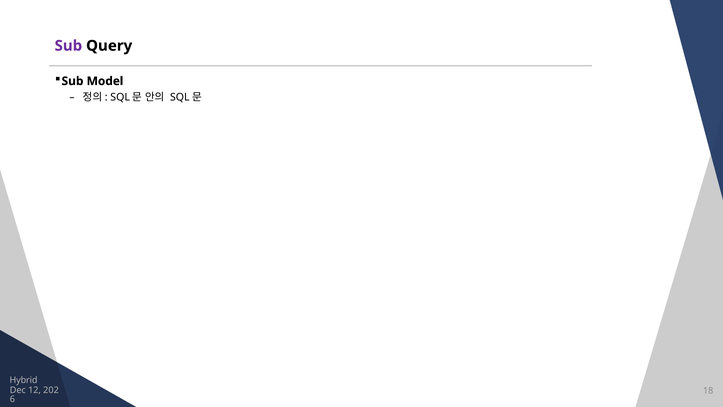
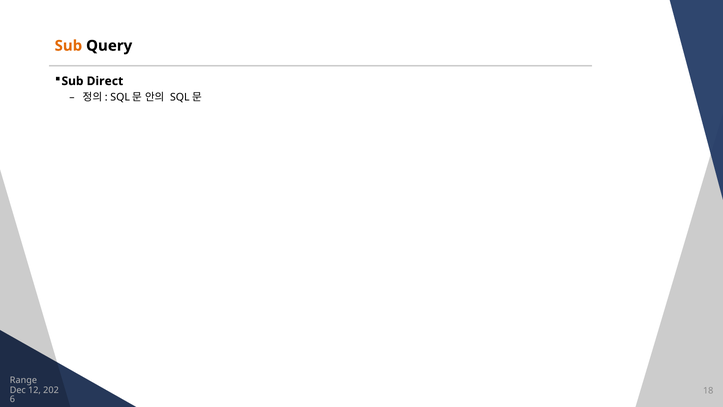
Sub at (68, 46) colour: purple -> orange
Model: Model -> Direct
Hybrid: Hybrid -> Range
